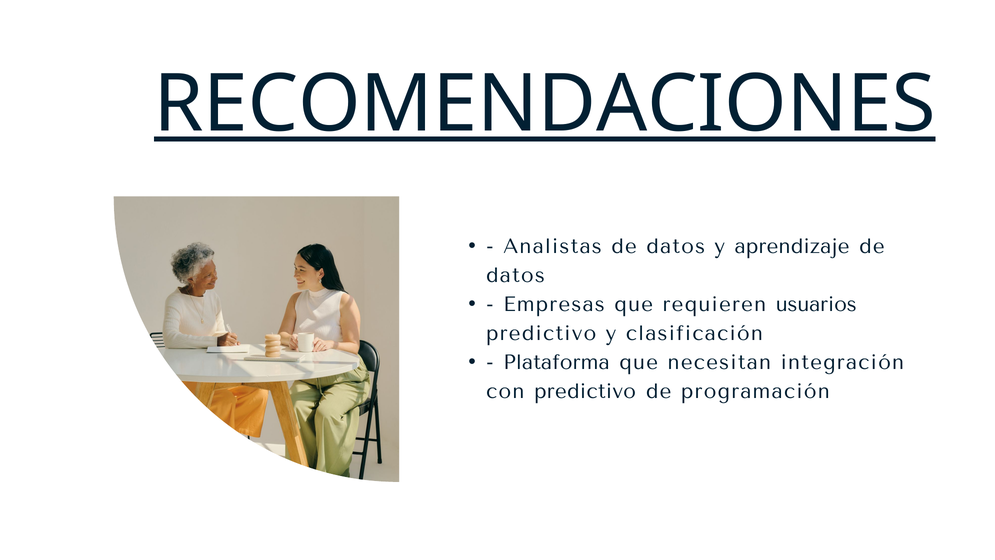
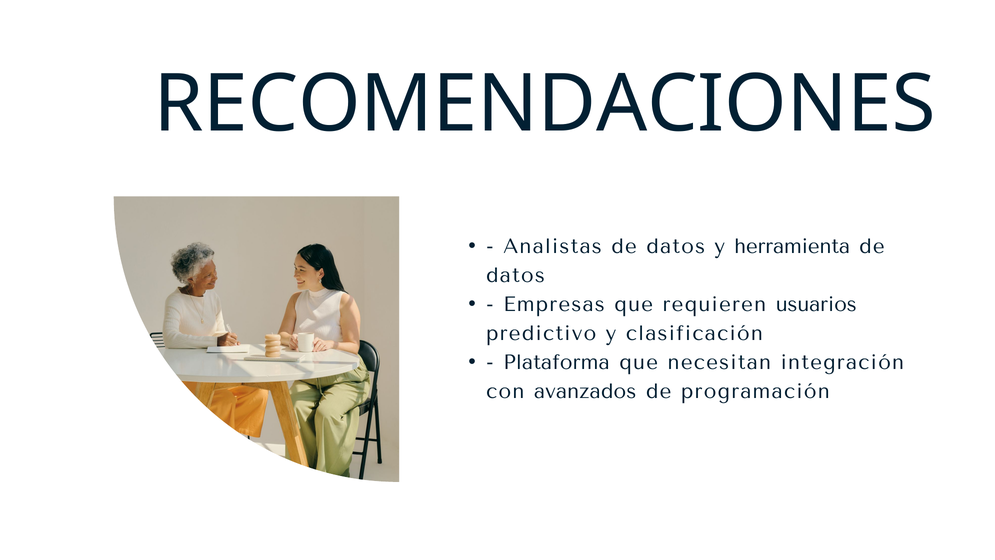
RECOMENDACIONES underline: present -> none
aprendizaje: aprendizaje -> herramienta
con predictivo: predictivo -> avanzados
